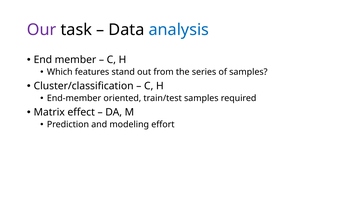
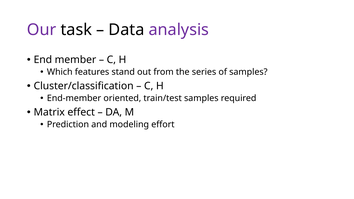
analysis colour: blue -> purple
